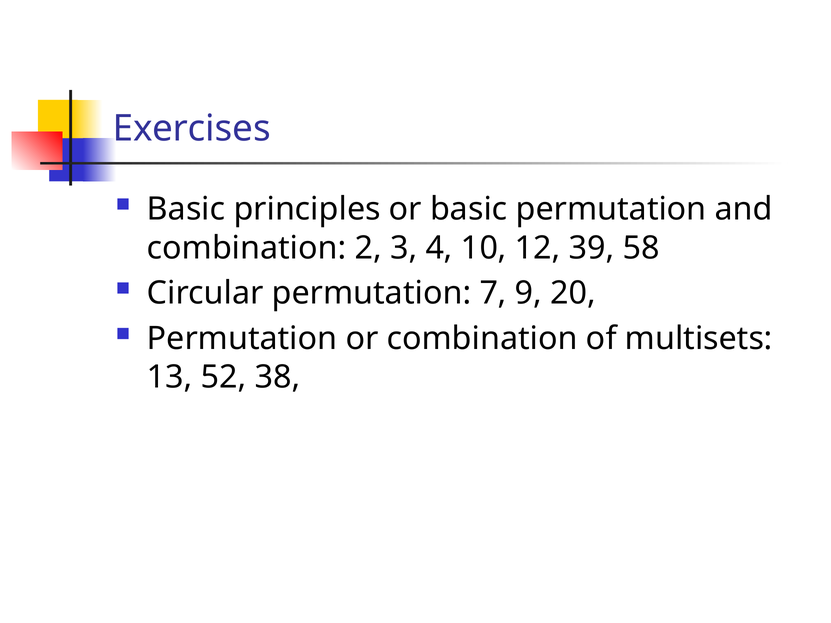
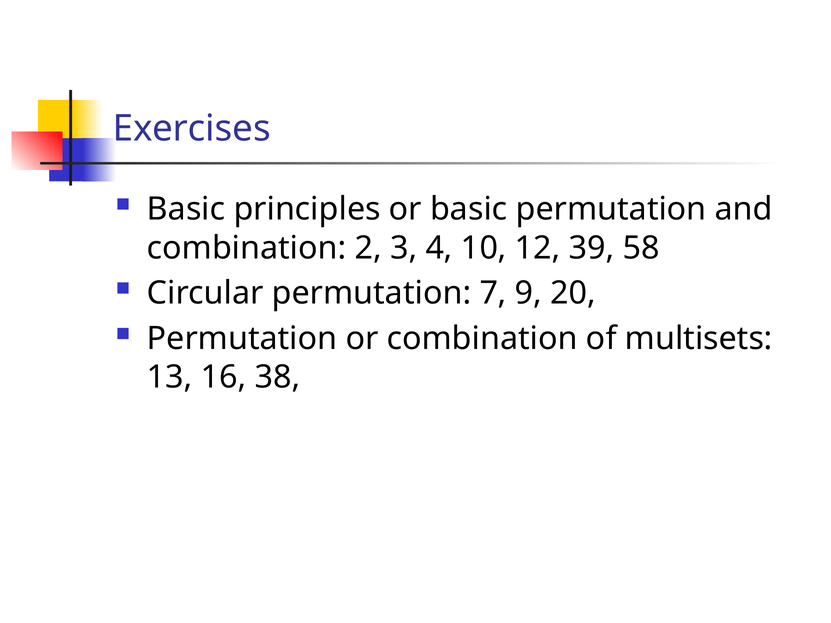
52: 52 -> 16
